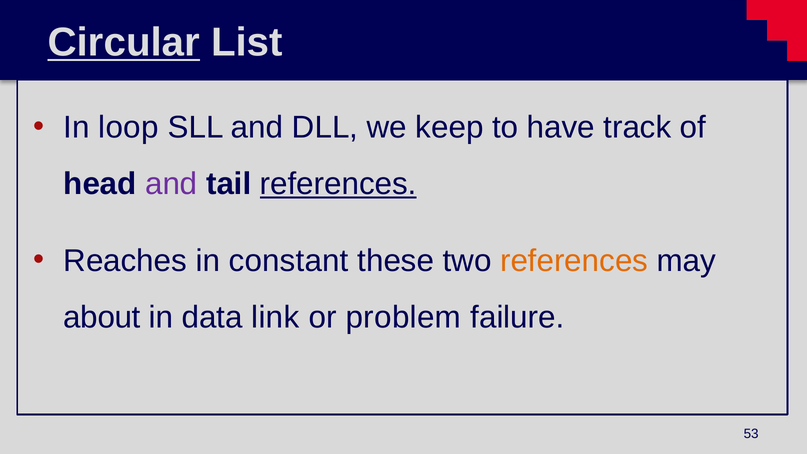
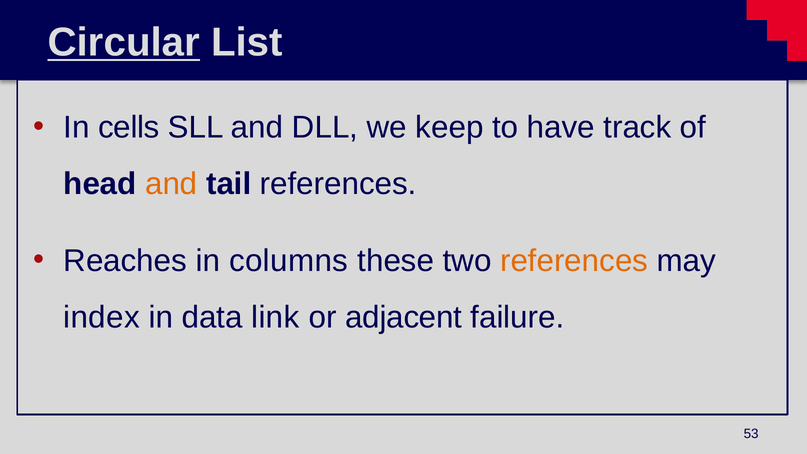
loop: loop -> cells
and at (171, 184) colour: purple -> orange
references at (338, 184) underline: present -> none
constant: constant -> columns
about: about -> index
problem: problem -> adjacent
